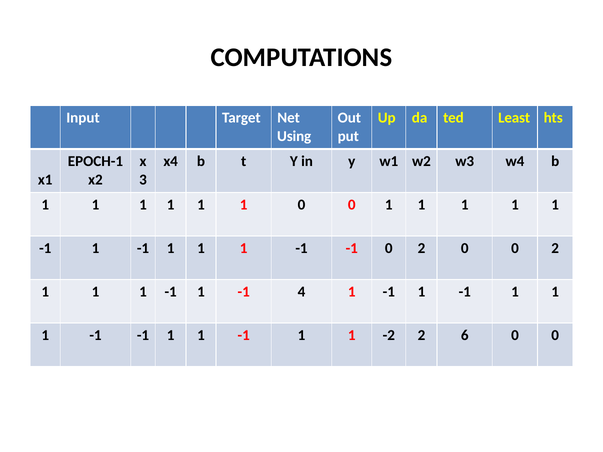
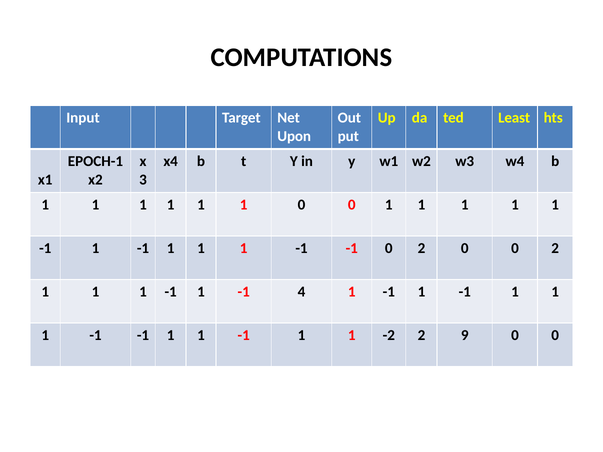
Using: Using -> Upon
6: 6 -> 9
